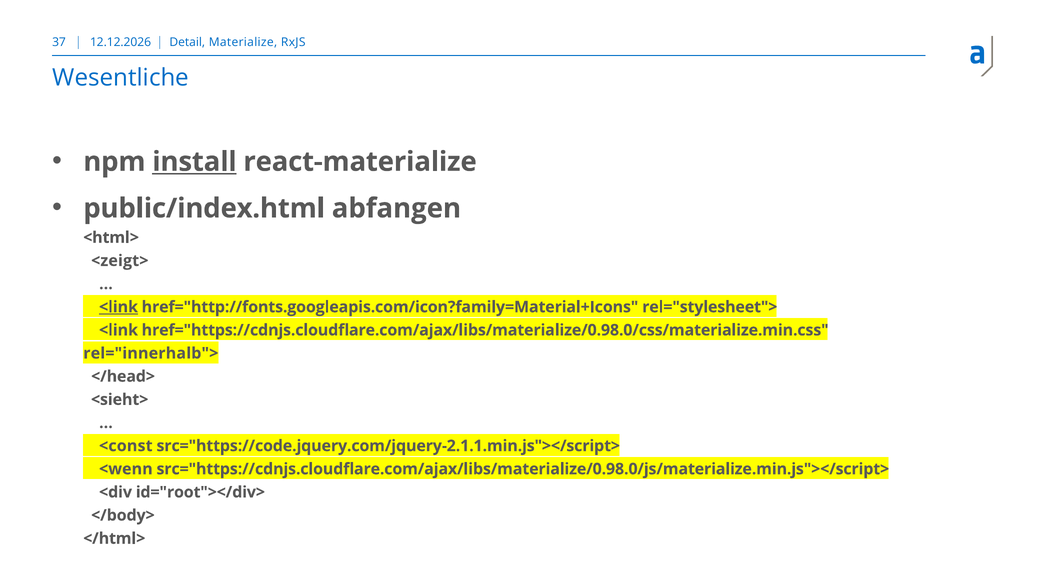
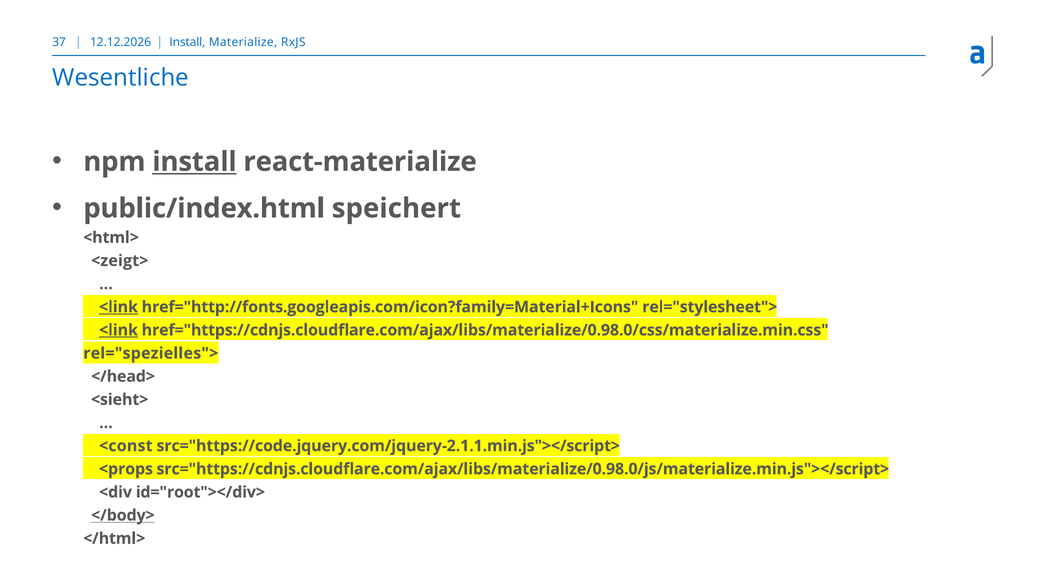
Detail at (187, 42): Detail -> Install
abfangen: abfangen -> speichert
<link at (119, 330) underline: none -> present
rel="innerhalb">: rel="innerhalb"> -> rel="spezielles">
<wenn: <wenn -> <props
</body> underline: none -> present
